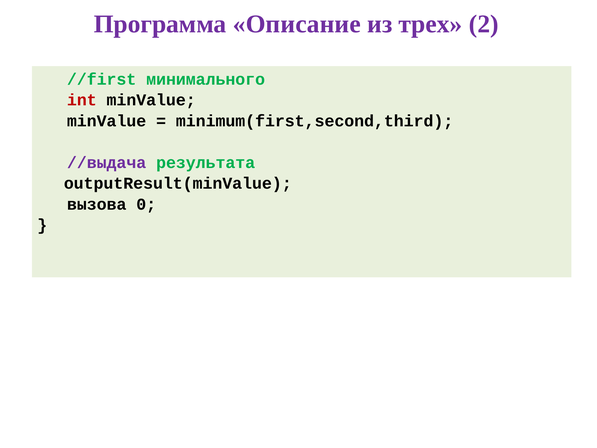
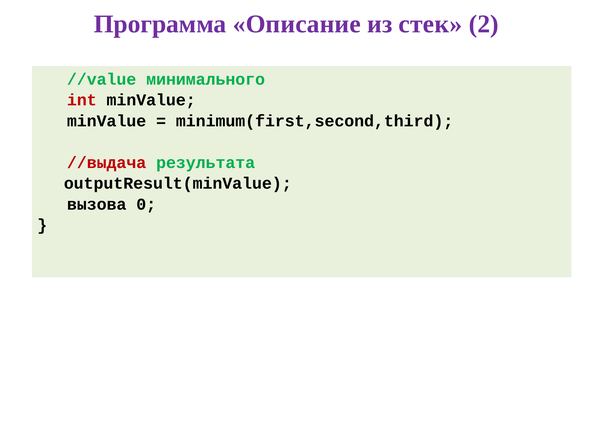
трех: трех -> стек
//first: //first -> //value
//выдача colour: purple -> red
